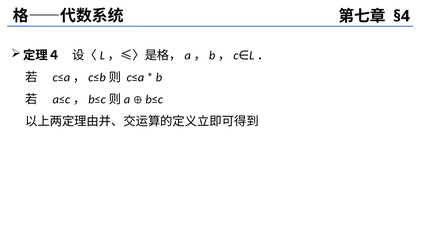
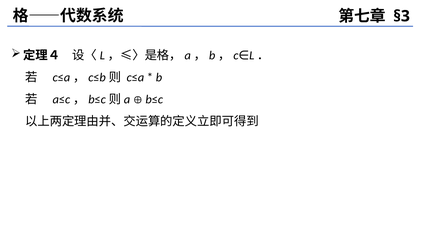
§4: §4 -> §3
